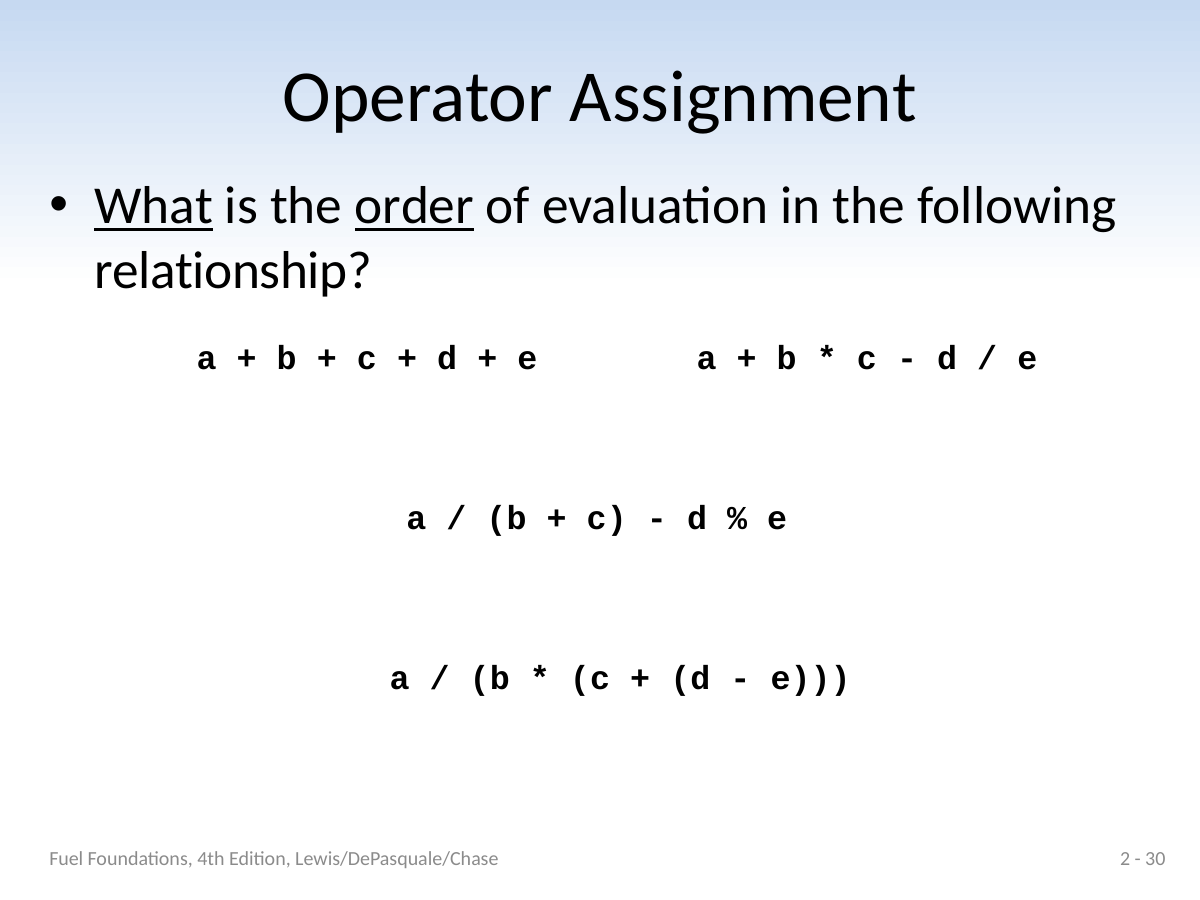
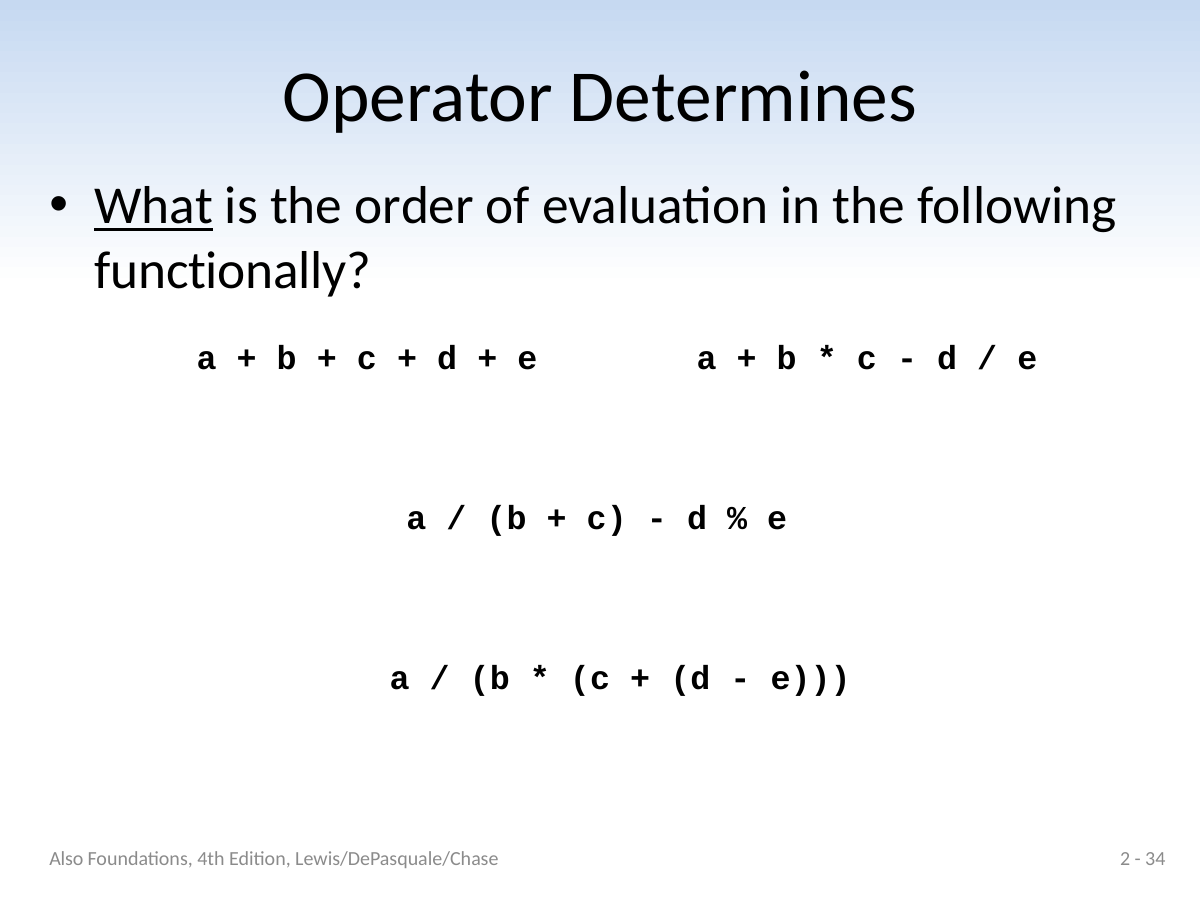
Assignment: Assignment -> Determines
order underline: present -> none
relationship: relationship -> functionally
Fuel: Fuel -> Also
30: 30 -> 34
